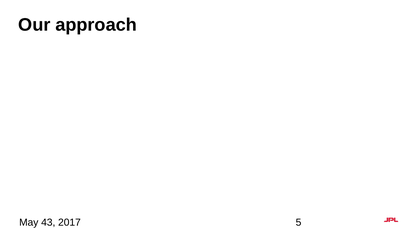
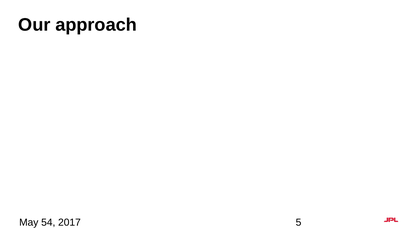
43: 43 -> 54
